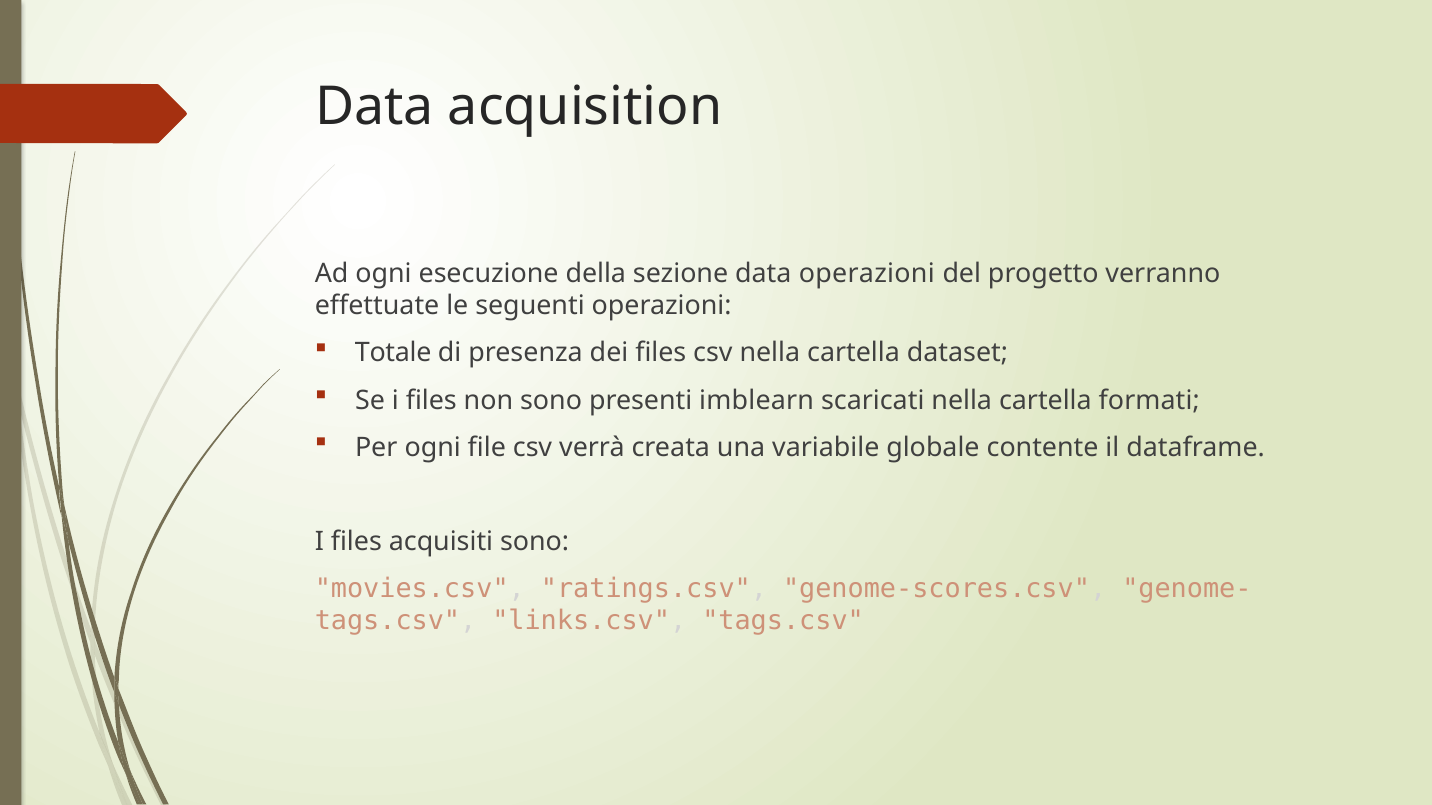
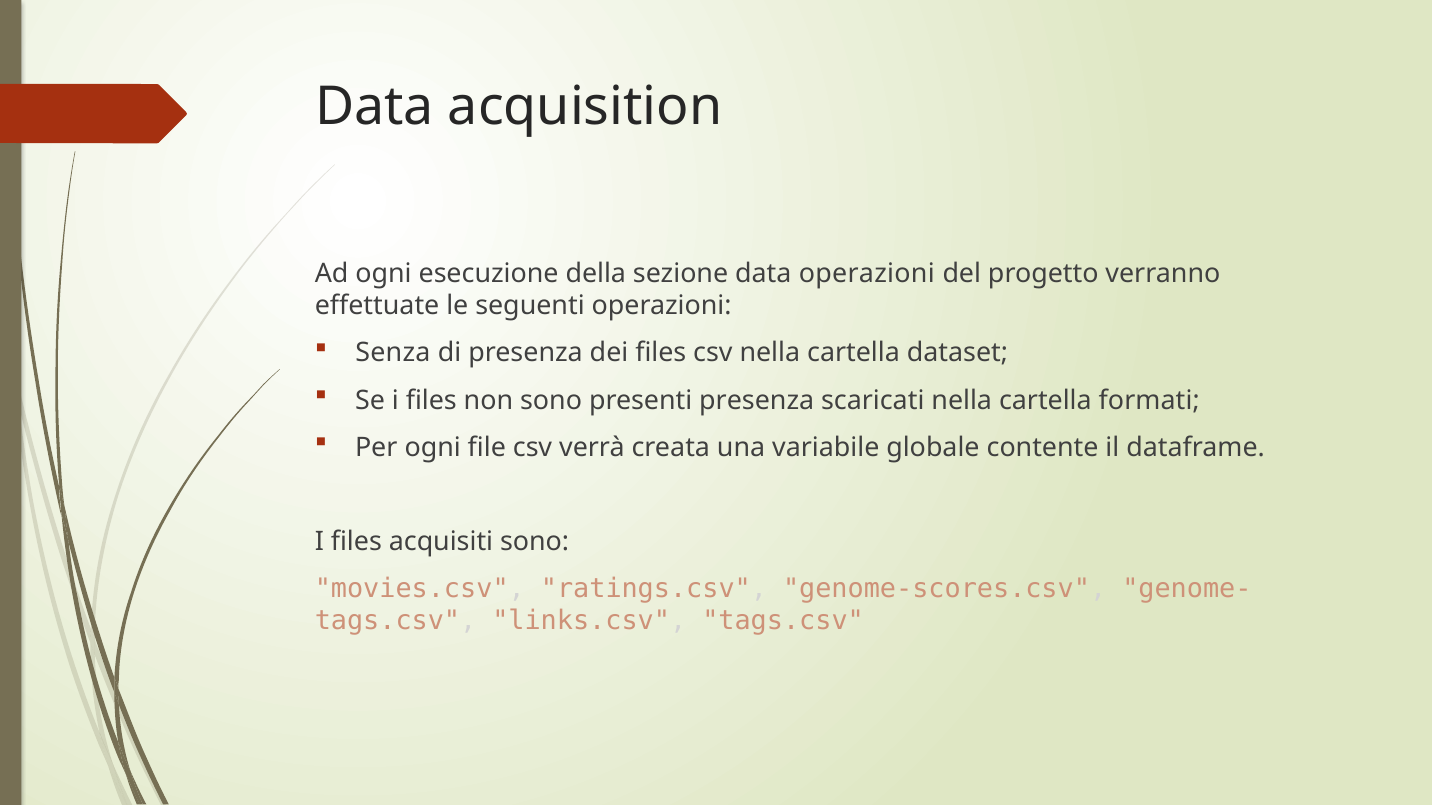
Totale: Totale -> Senza
presenti imblearn: imblearn -> presenza
